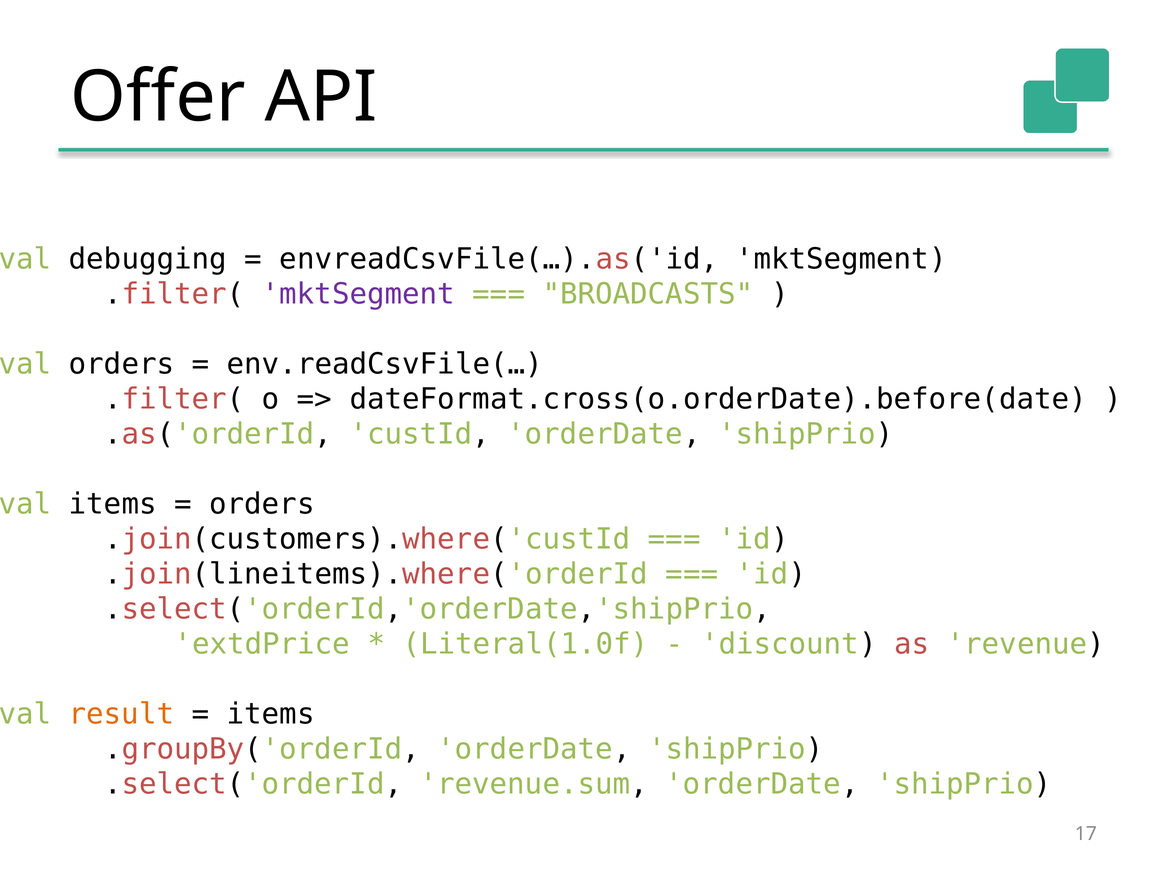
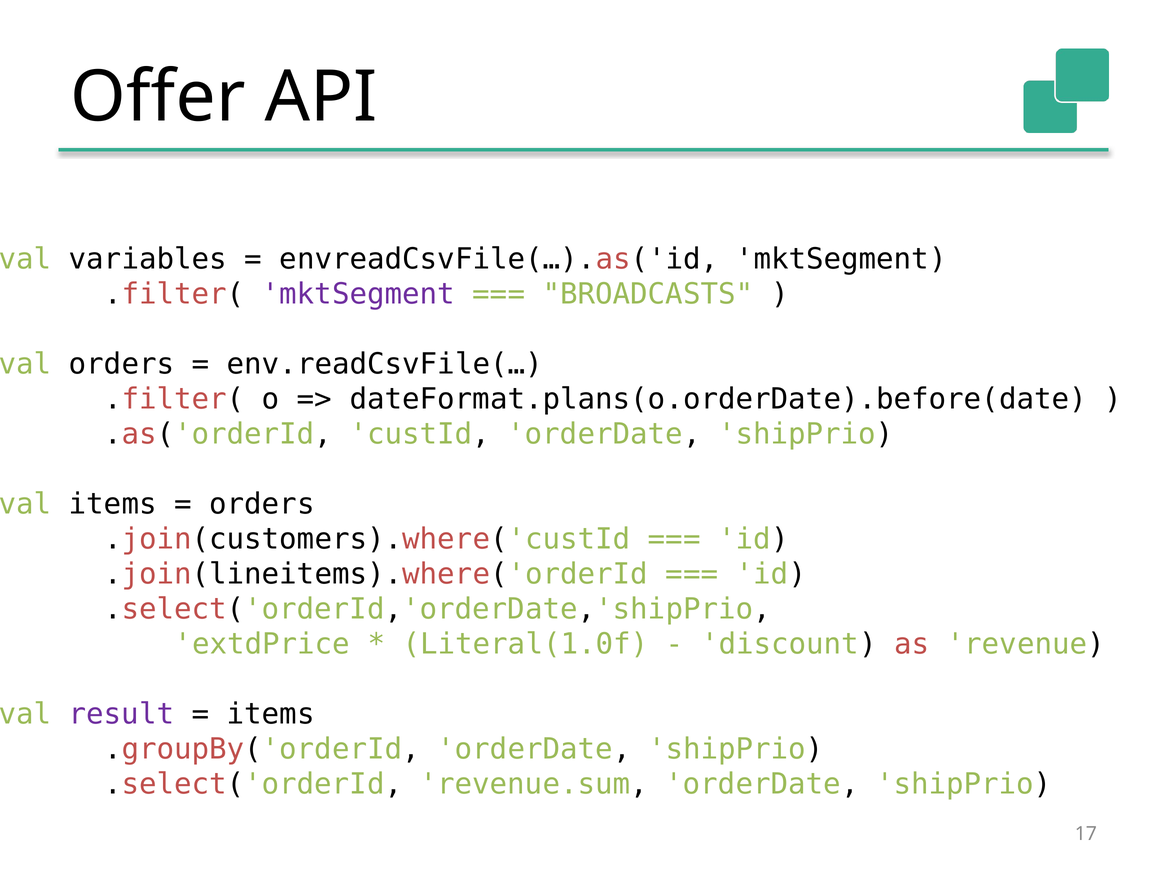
debugging: debugging -> variables
dateFormat.cross(o.orderDate).before(date: dateFormat.cross(o.orderDate).before(date -> dateFormat.plans(o.orderDate).before(date
result colour: orange -> purple
